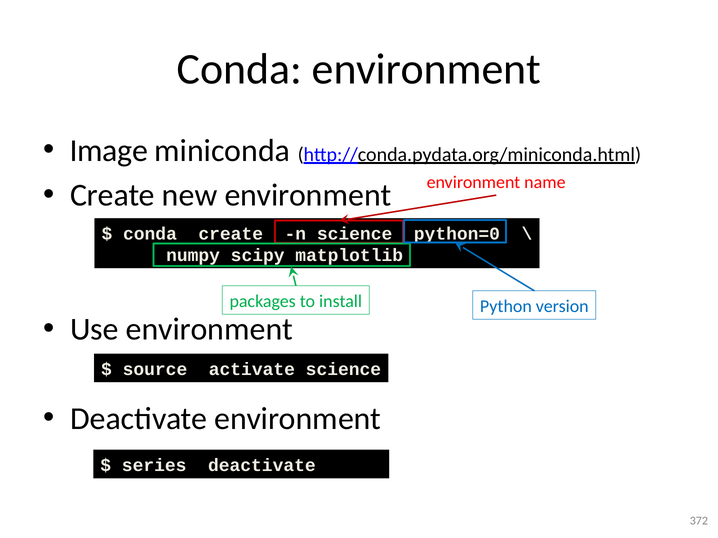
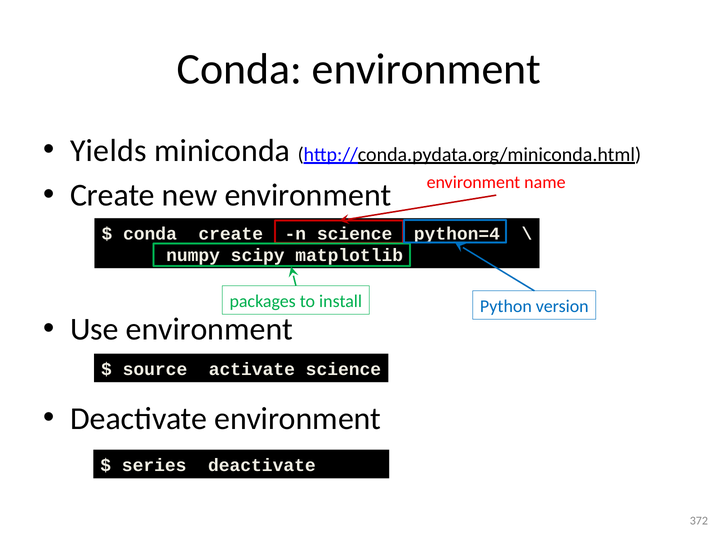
Image: Image -> Yields
python=0: python=0 -> python=4
